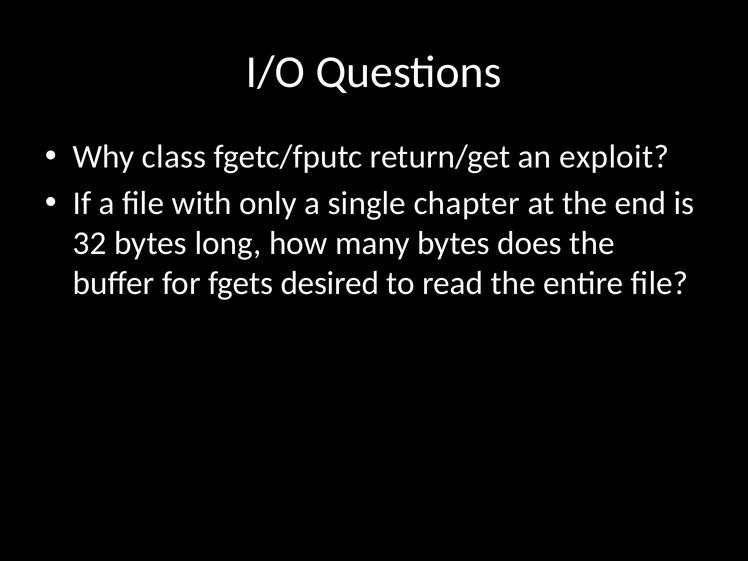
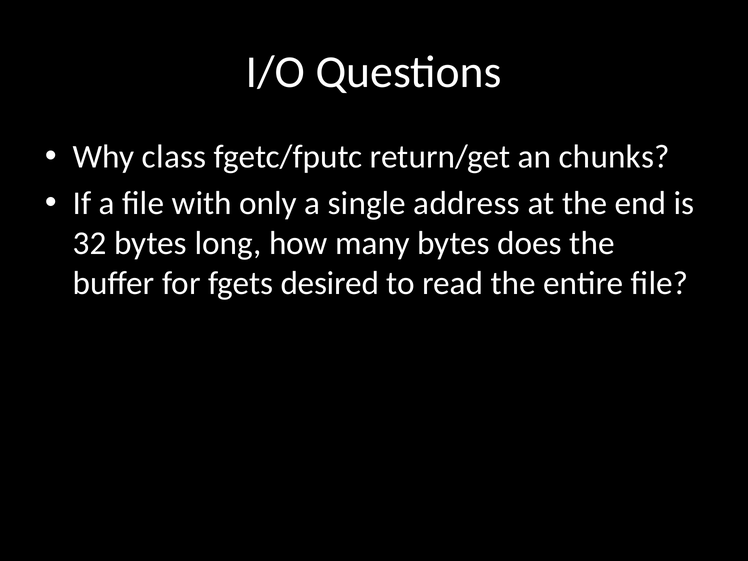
exploit: exploit -> chunks
chapter: chapter -> address
